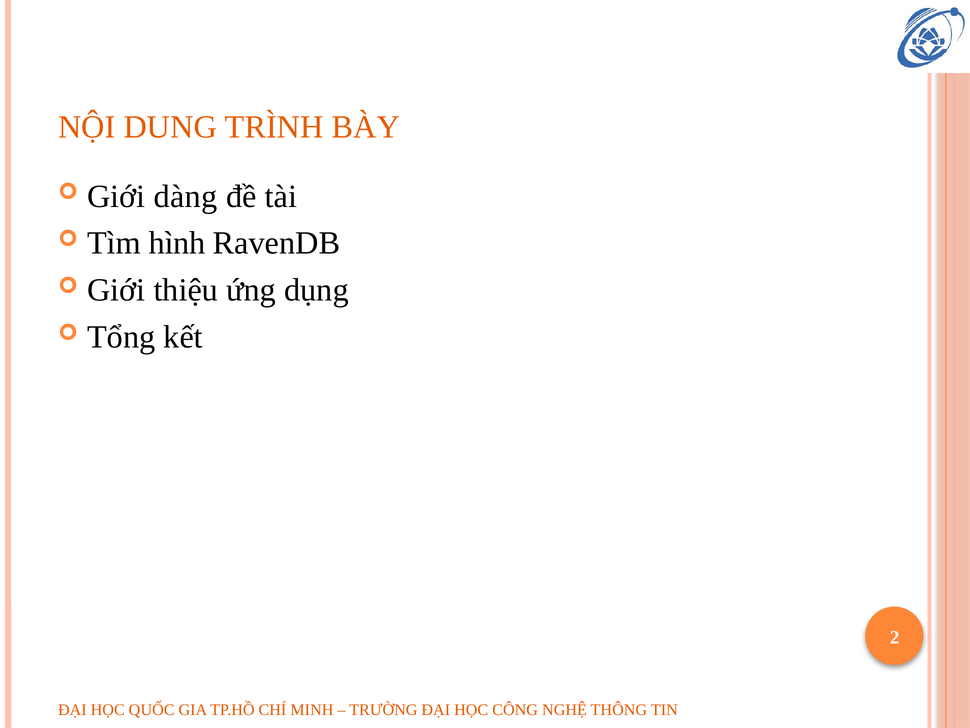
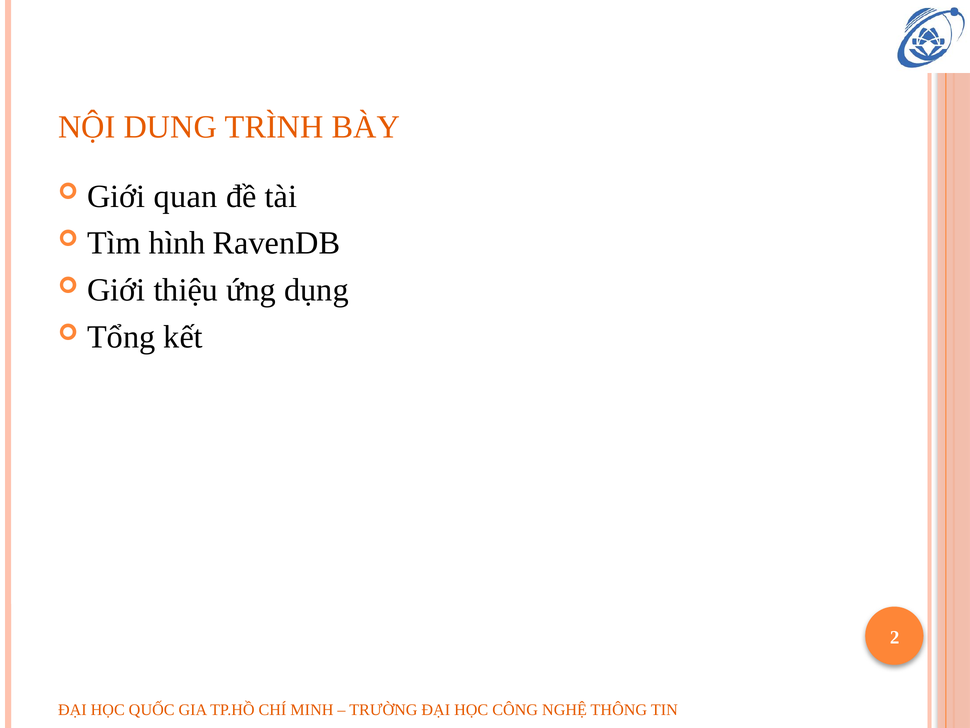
dàng: dàng -> quan
